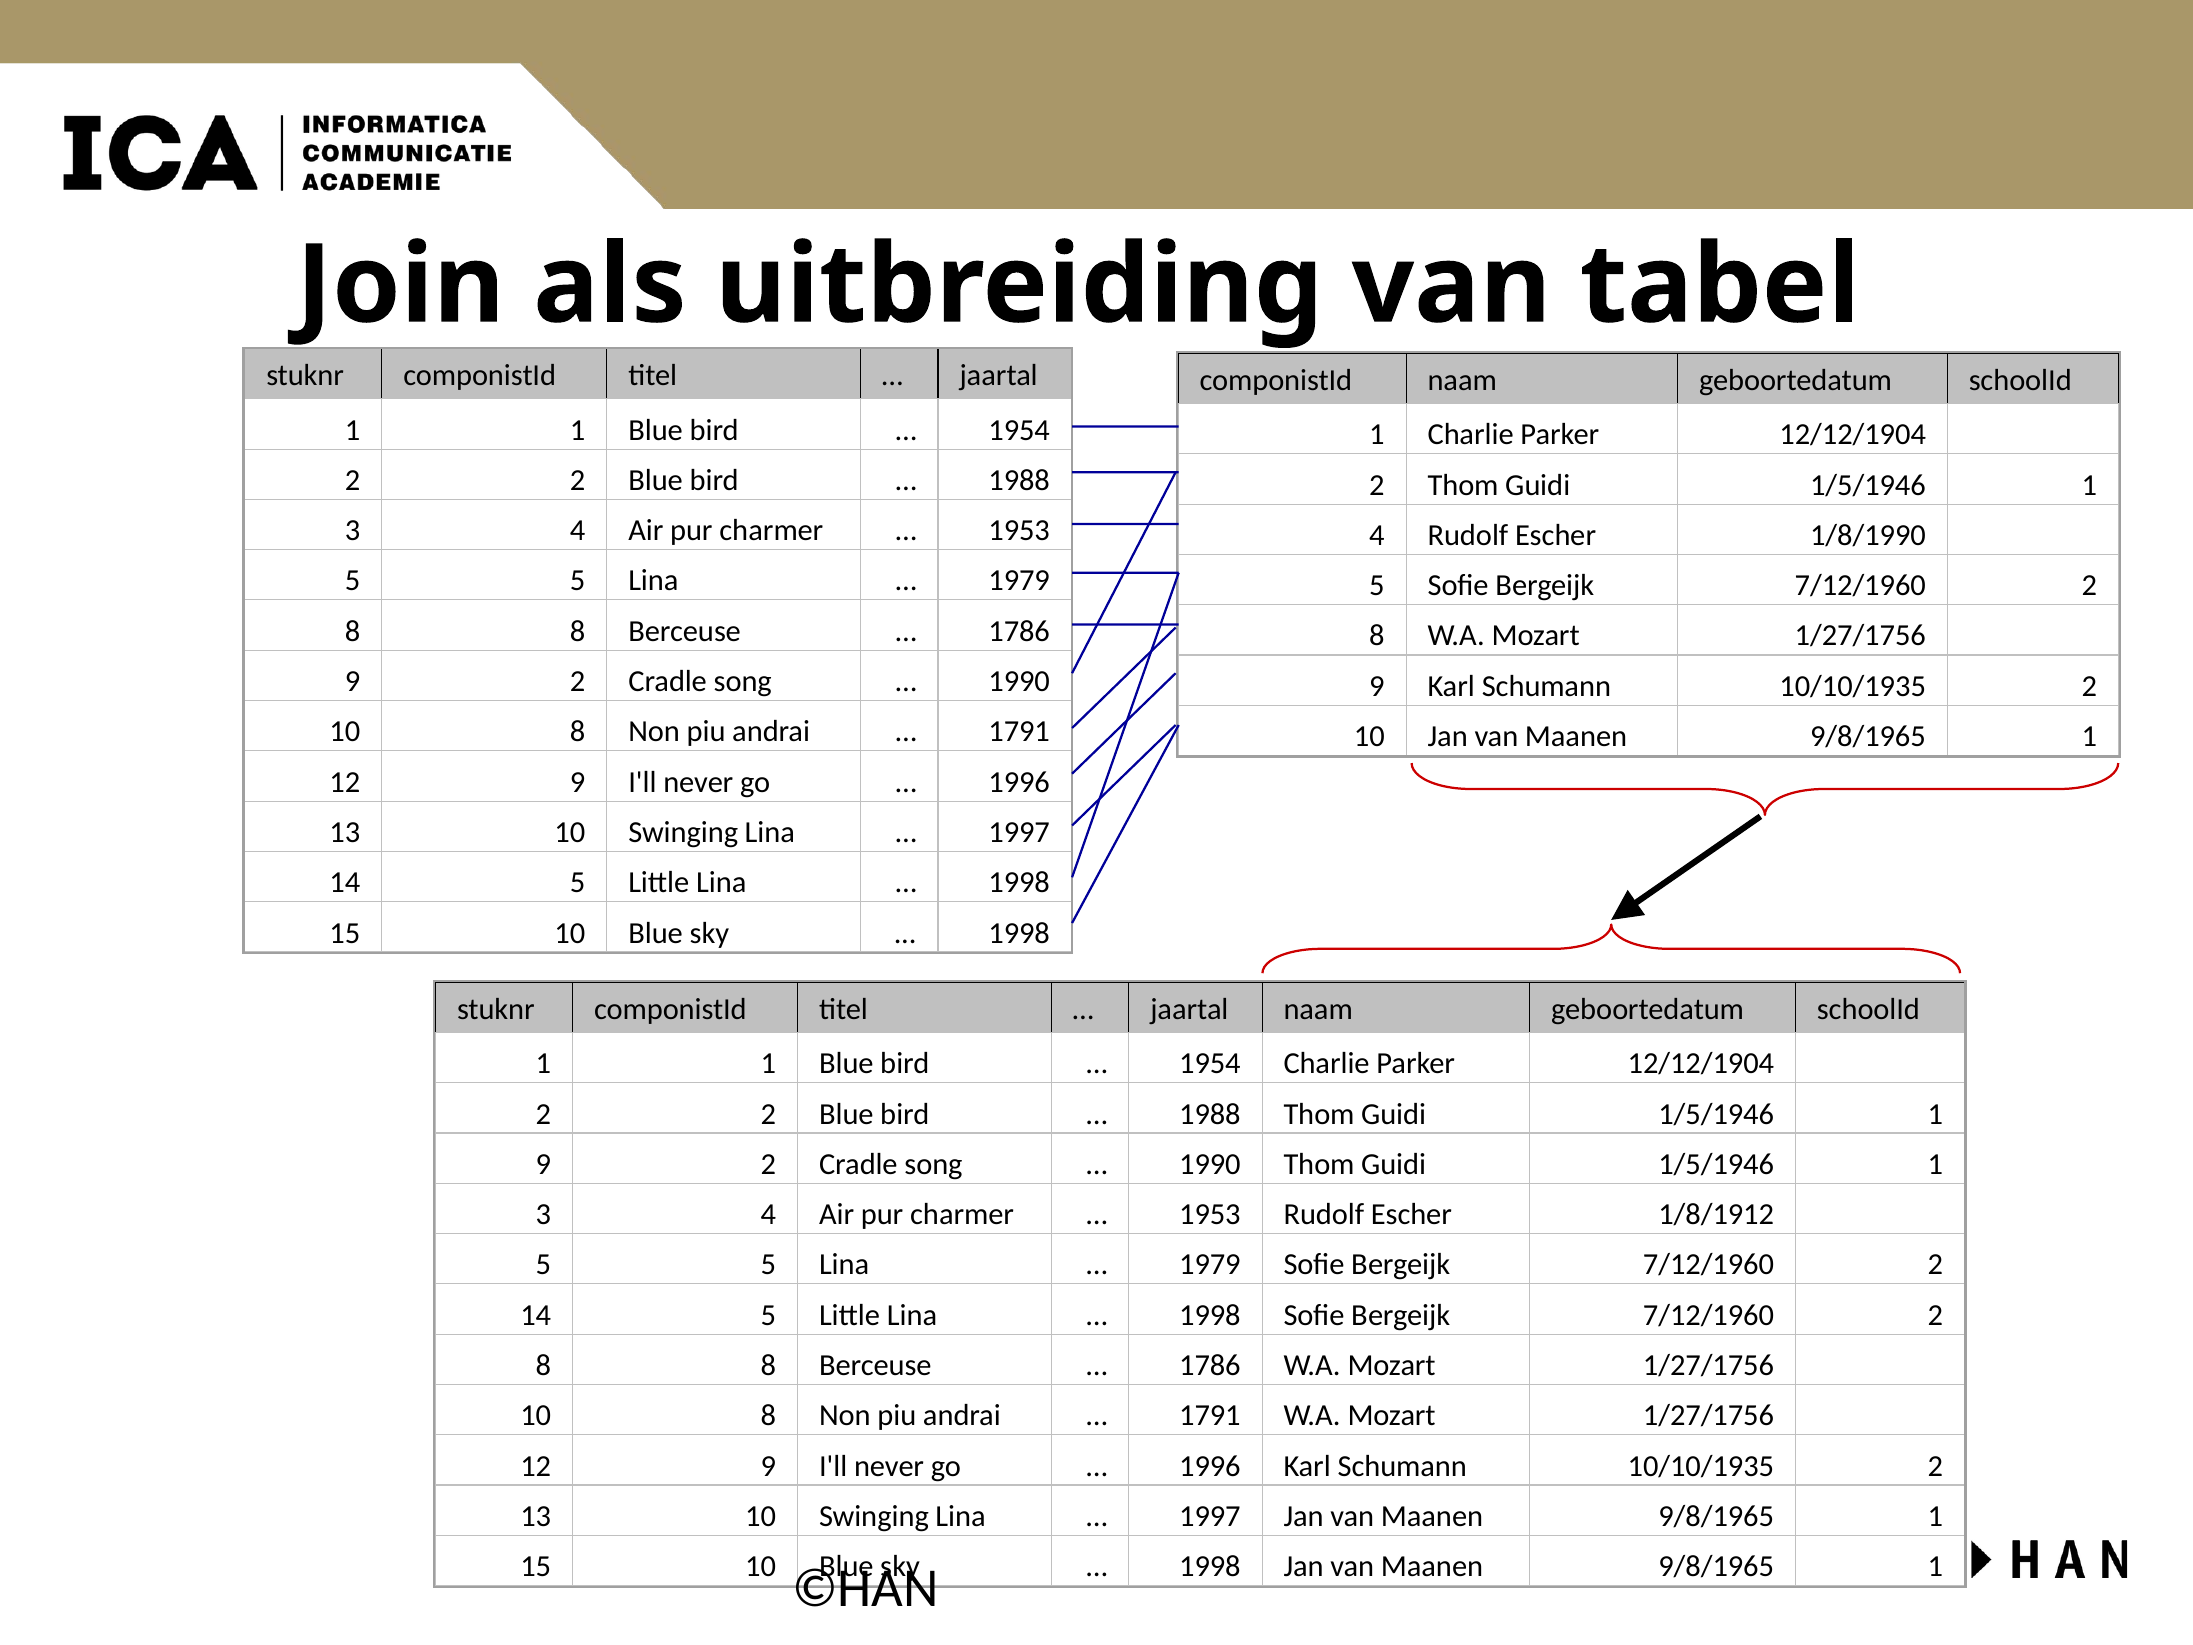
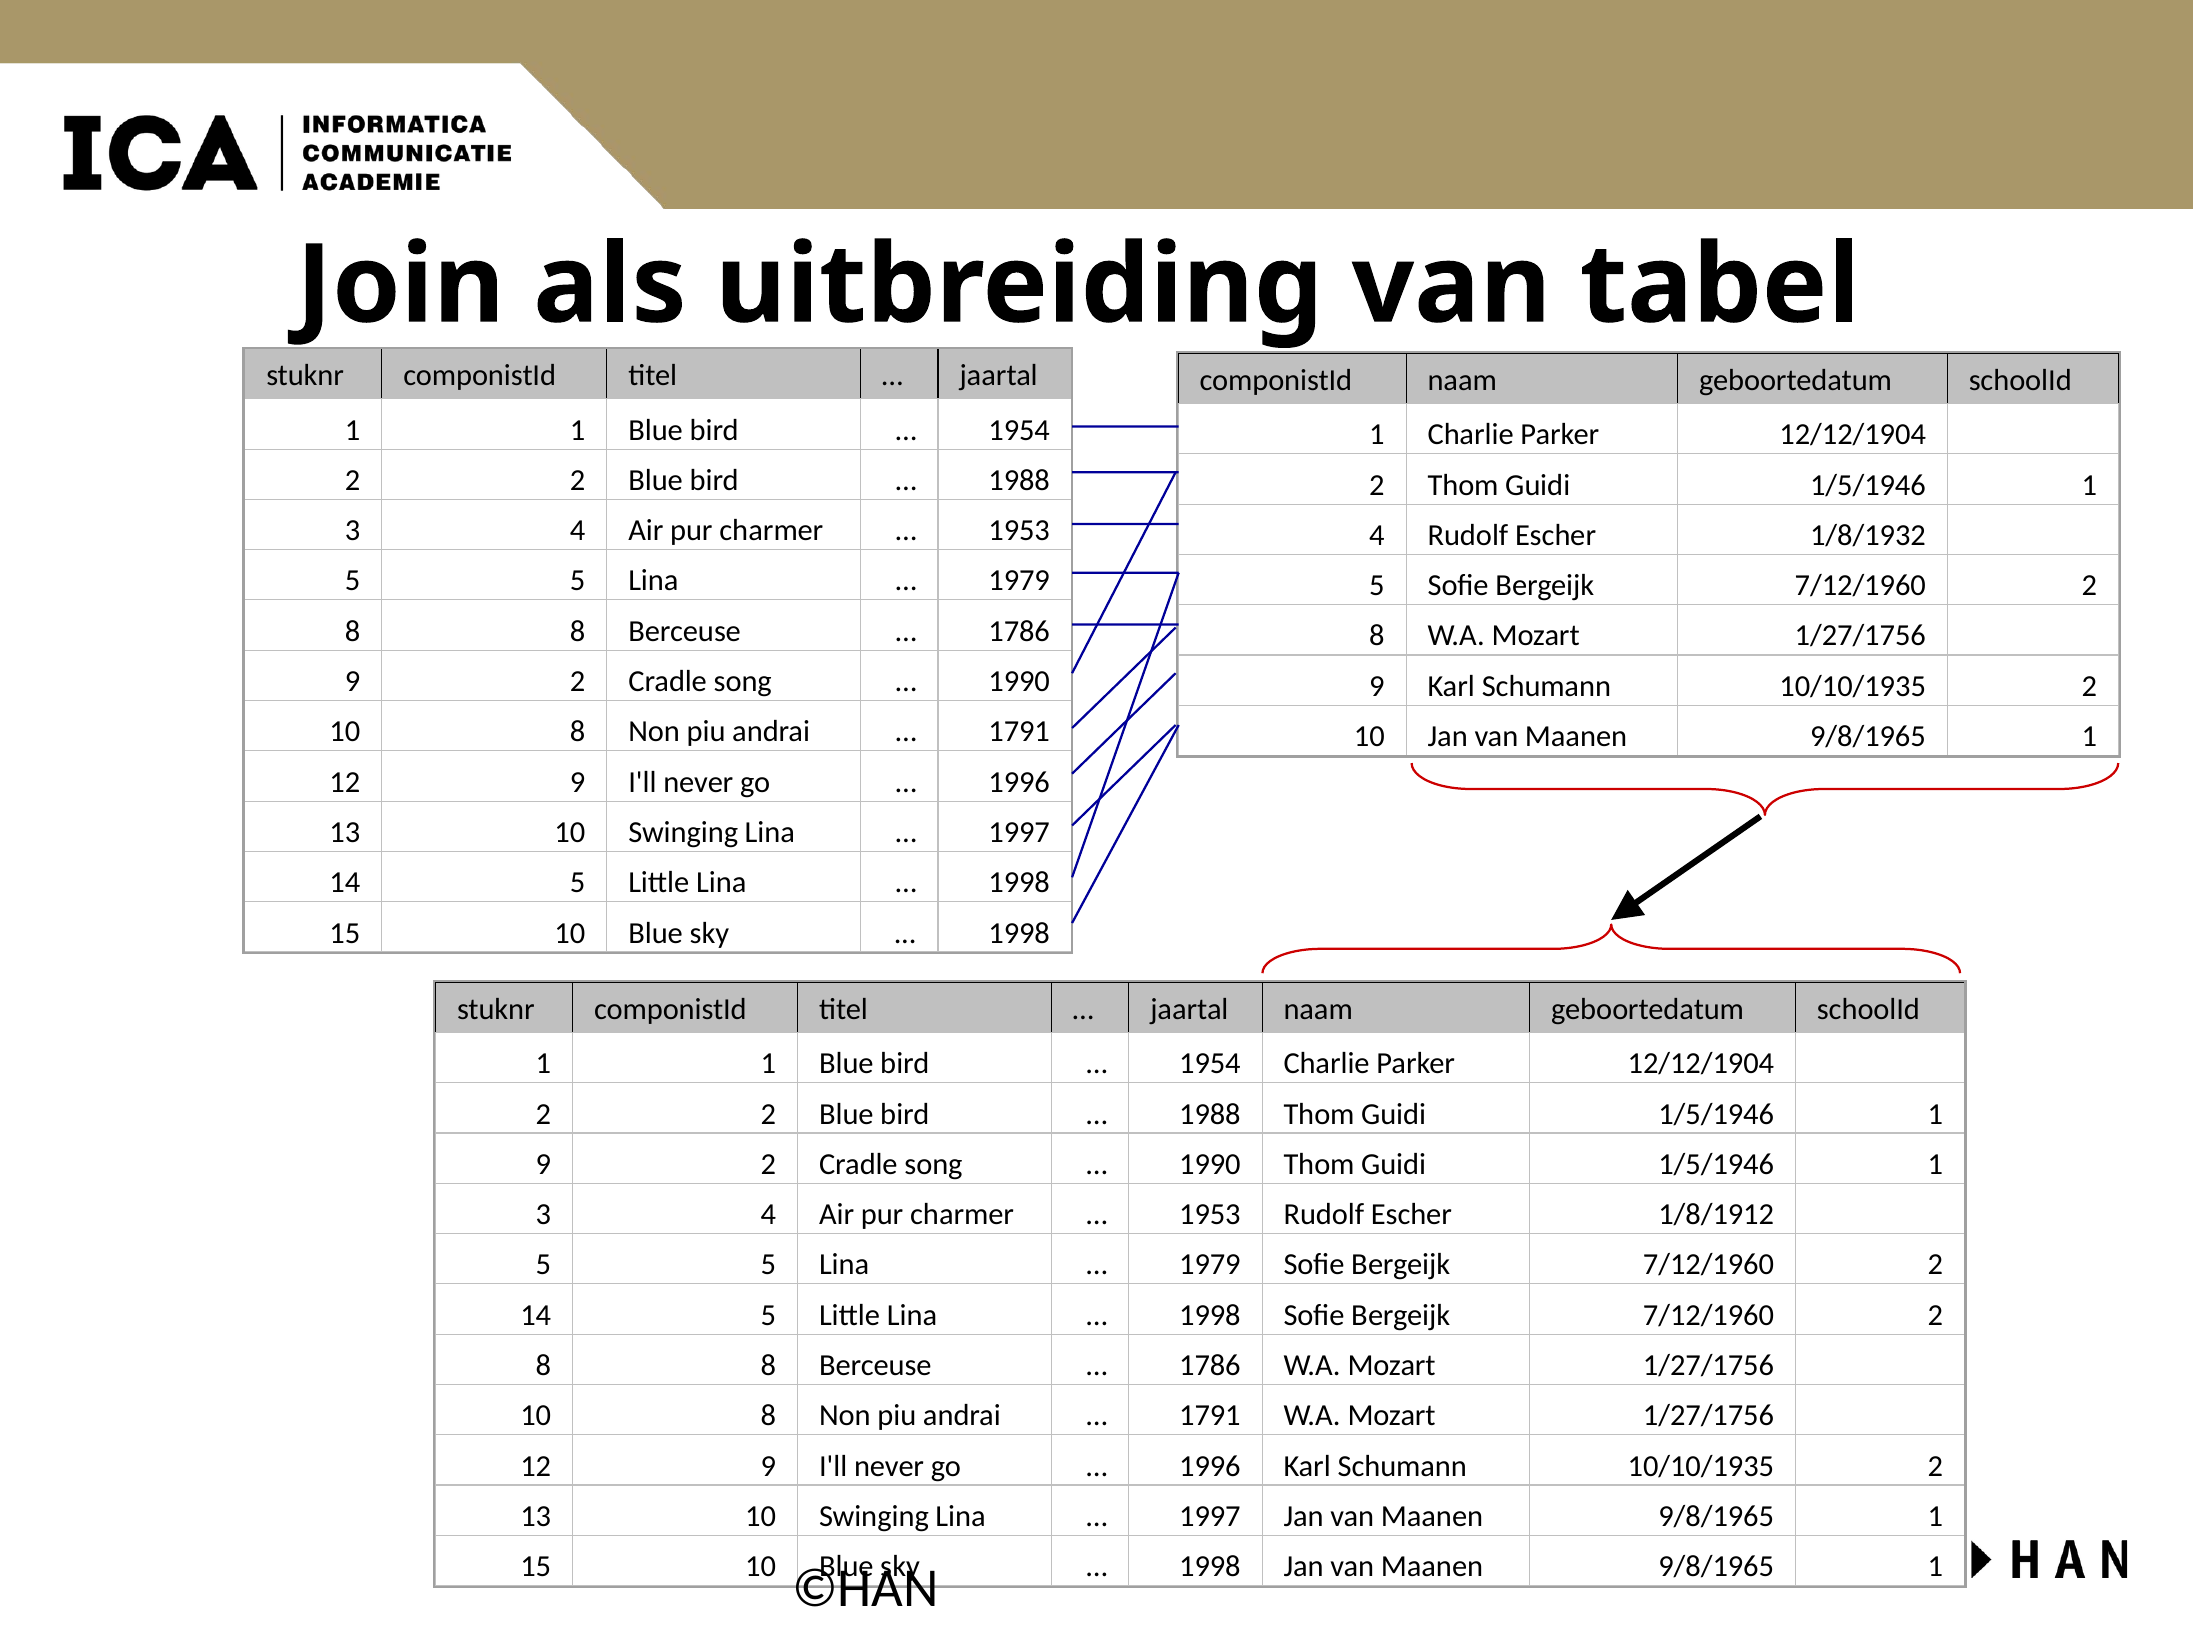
1/8/1990: 1/8/1990 -> 1/8/1932
